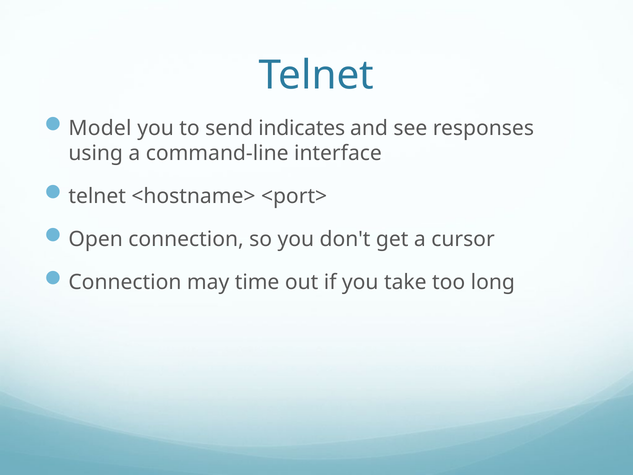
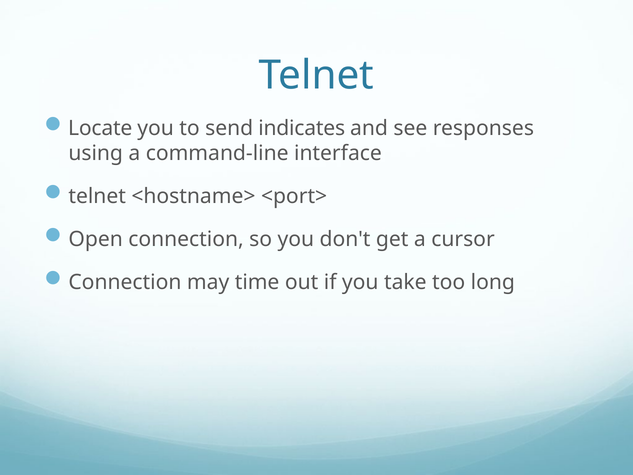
Model: Model -> Locate
